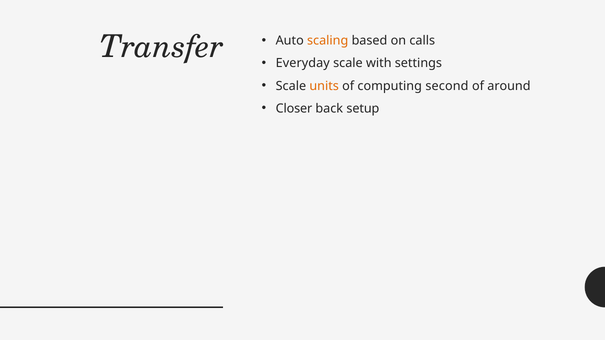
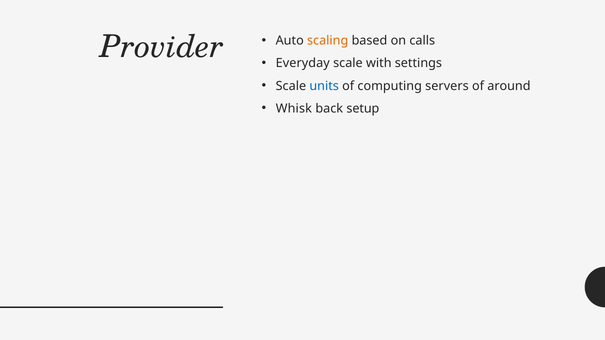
Transfer: Transfer -> Provider
units colour: orange -> blue
second: second -> servers
Closer: Closer -> Whisk
